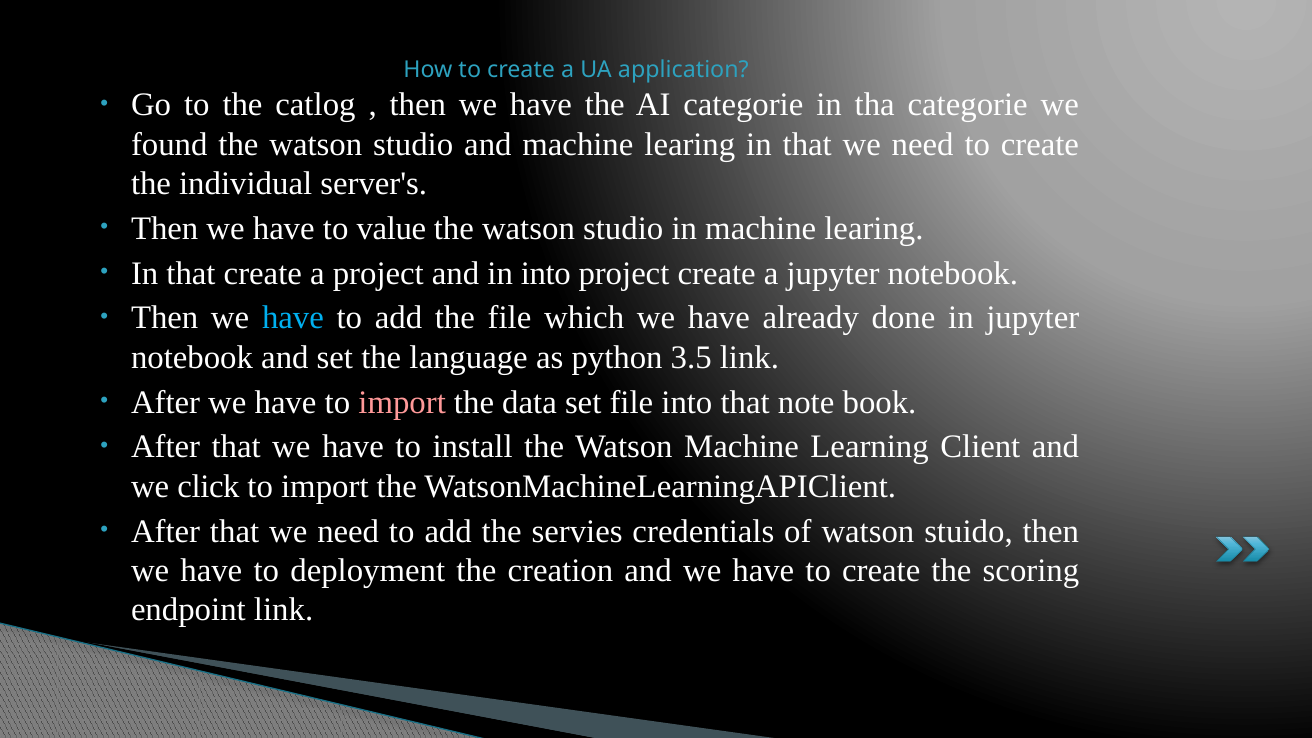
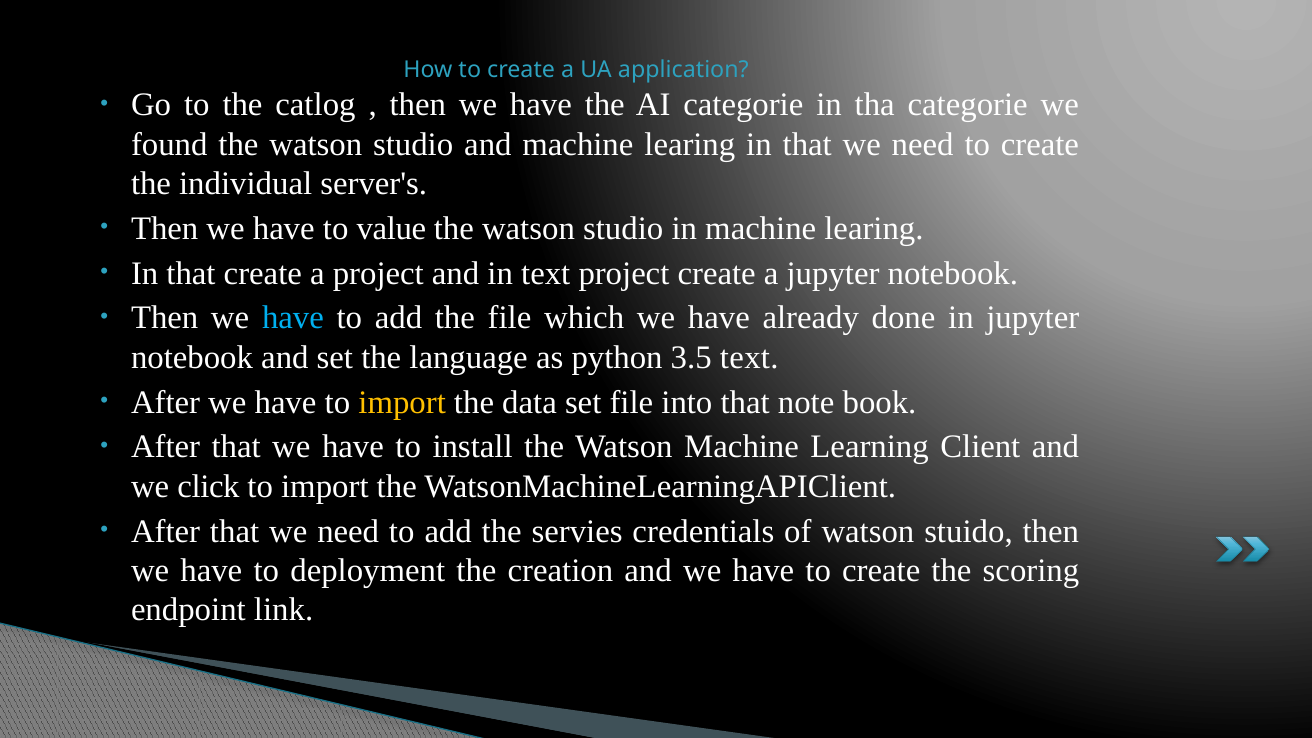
in into: into -> text
3.5 link: link -> text
import at (402, 402) colour: pink -> yellow
